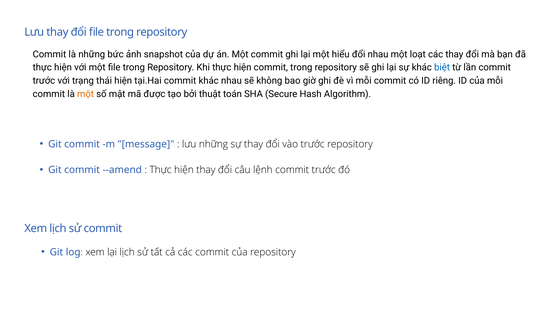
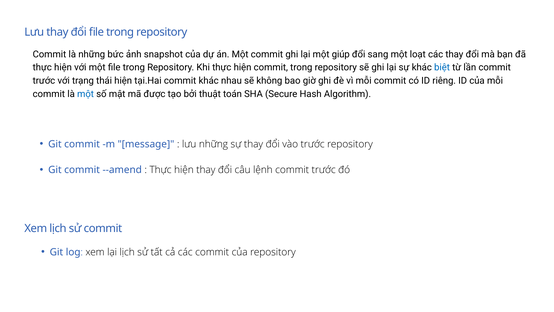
hiểu: hiểu -> giúp
đổi nhau: nhau -> sang
một at (86, 94) colour: orange -> blue
